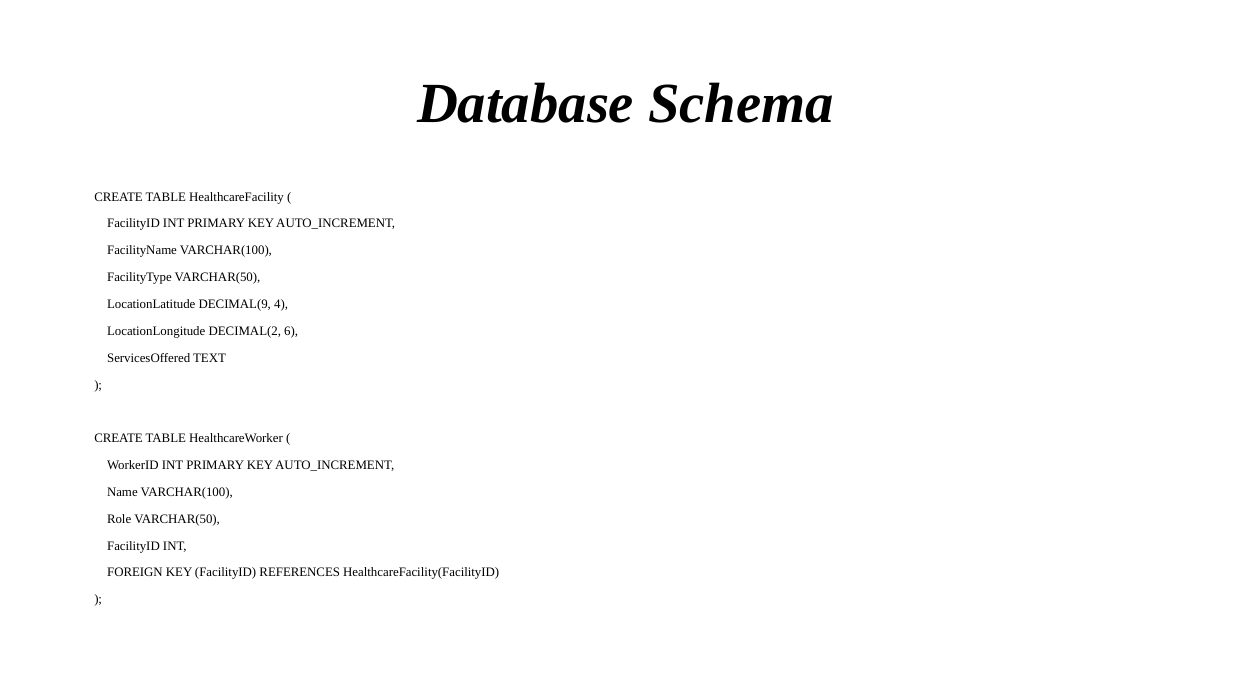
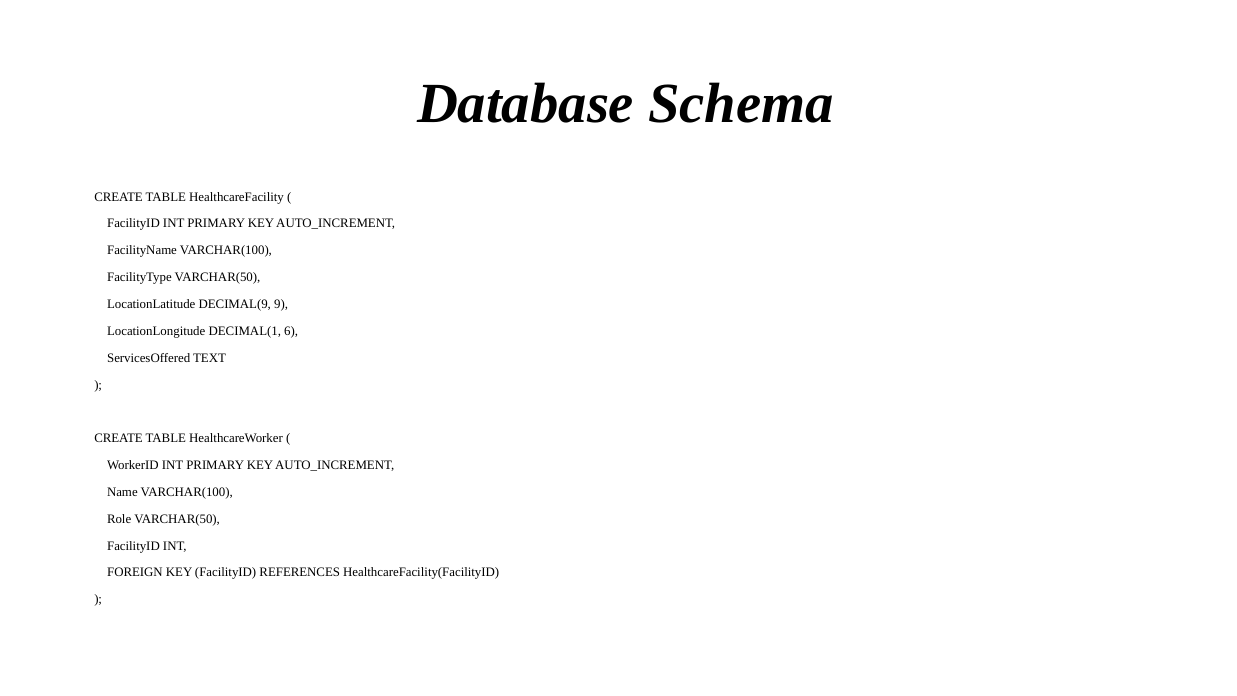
4: 4 -> 9
DECIMAL(2: DECIMAL(2 -> DECIMAL(1
